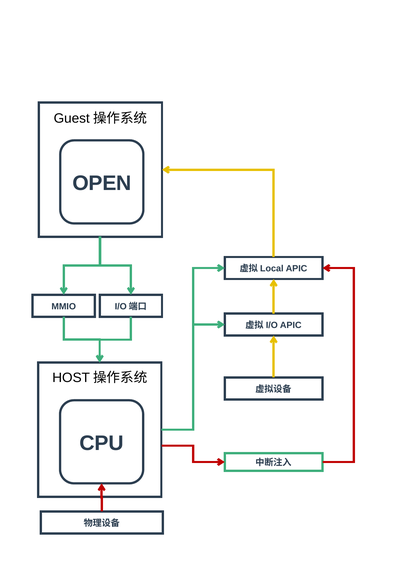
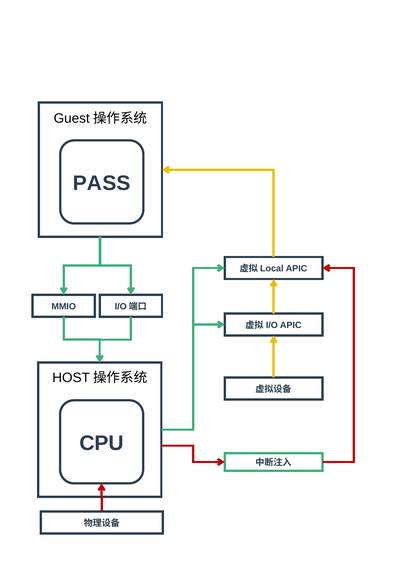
OPEN: OPEN -> PASS
